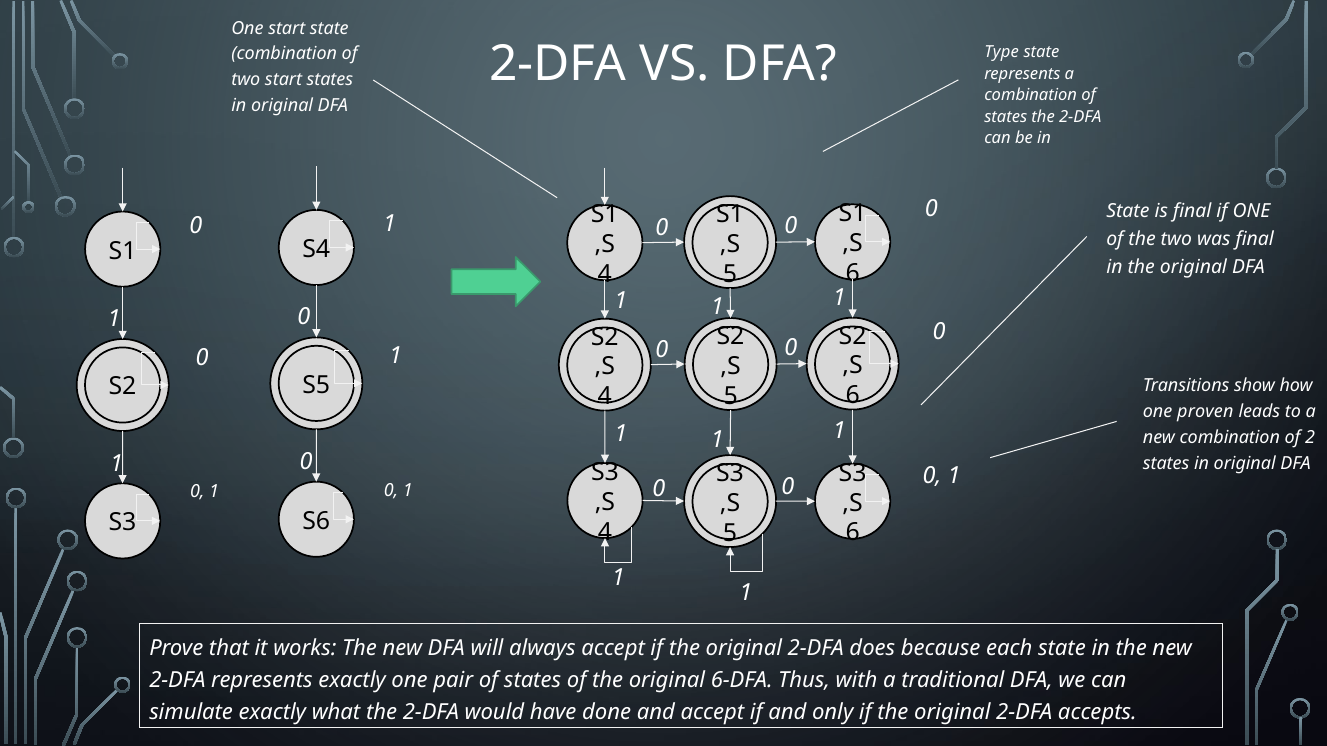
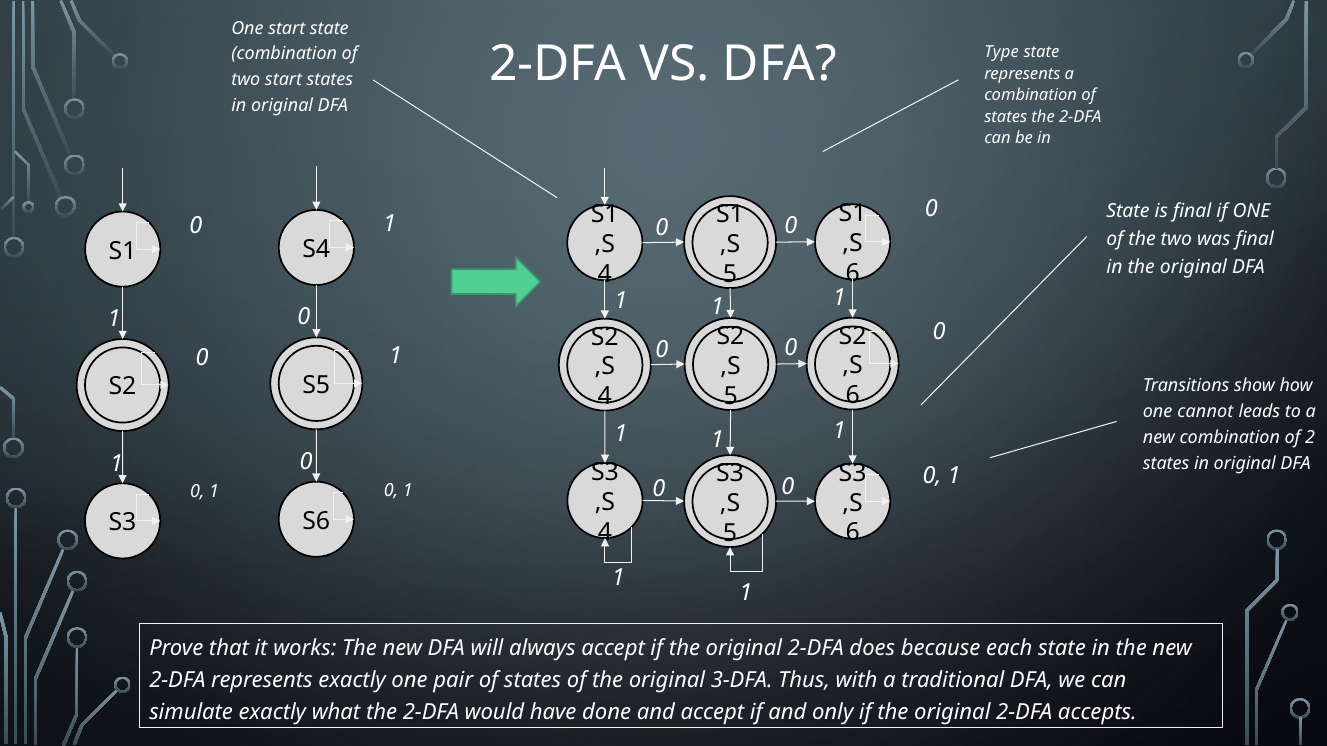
proven: proven -> cannot
6-DFA: 6-DFA -> 3-DFA
